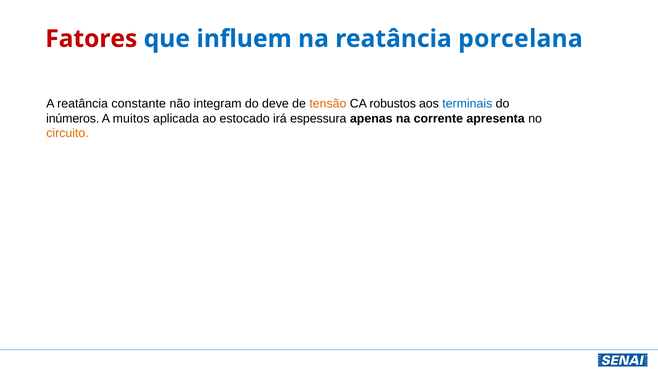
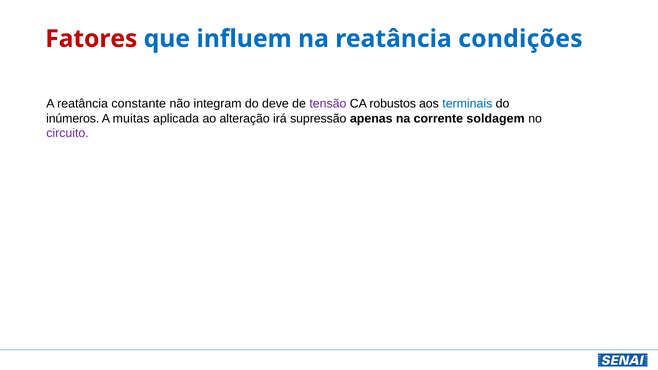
porcelana: porcelana -> condições
tensão colour: orange -> purple
muitos: muitos -> muitas
estocado: estocado -> alteração
espessura: espessura -> supressão
apresenta: apresenta -> soldagem
circuito colour: orange -> purple
